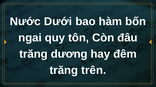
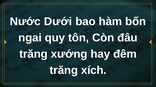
dương: dương -> xướng
trên: trên -> xích
